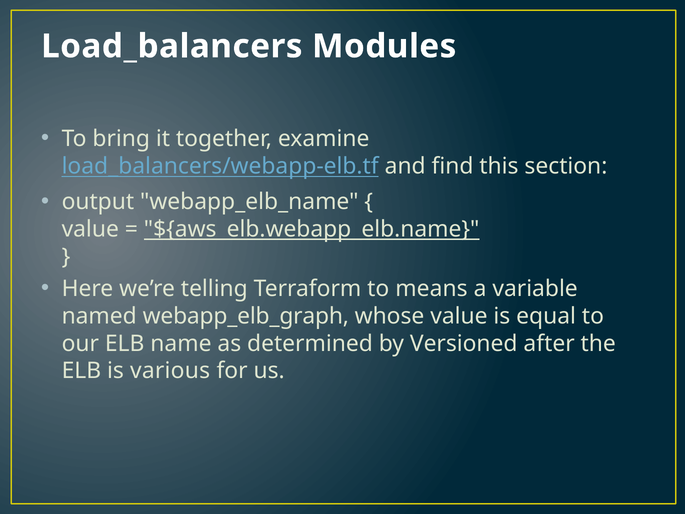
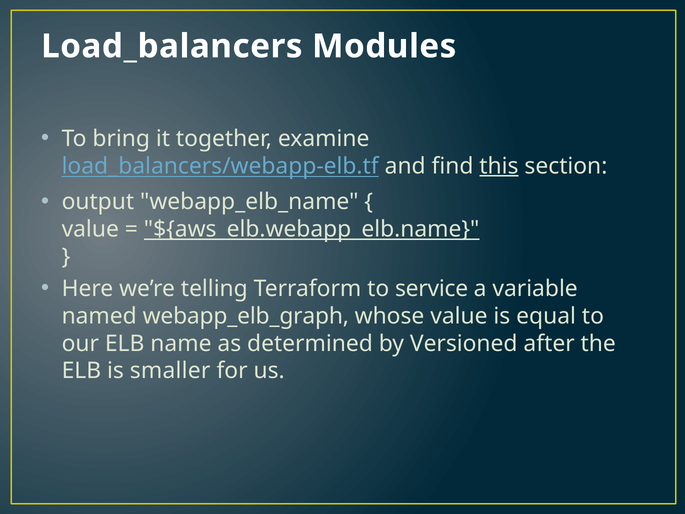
this underline: none -> present
means: means -> service
various: various -> smaller
